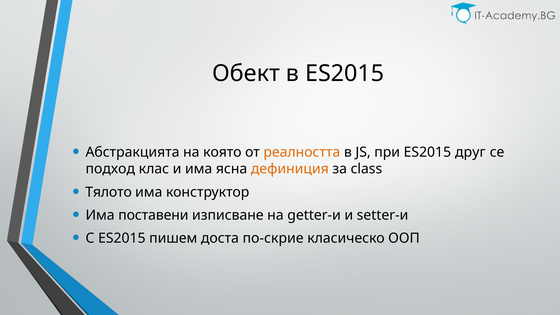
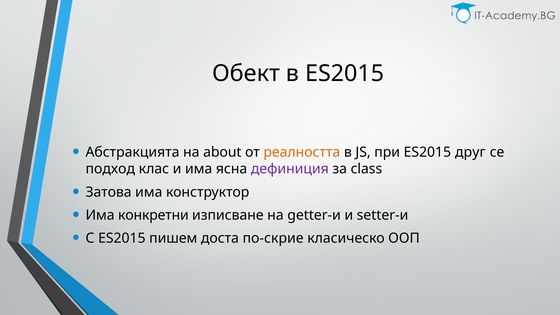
която: която -> about
дефиниция colour: orange -> purple
Тялото: Тялото -> Затова
поставени: поставени -> конкретни
